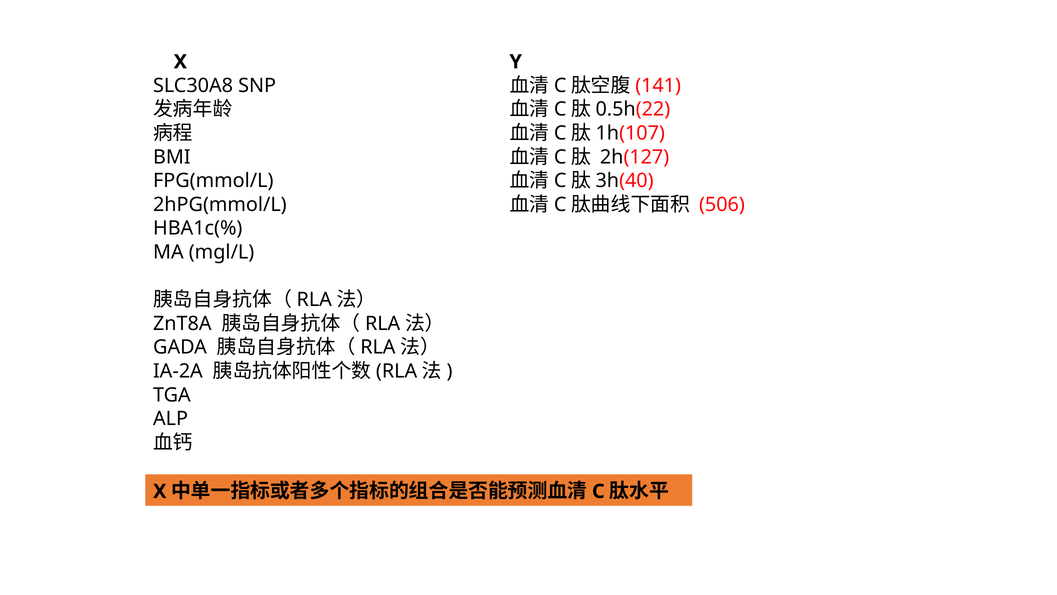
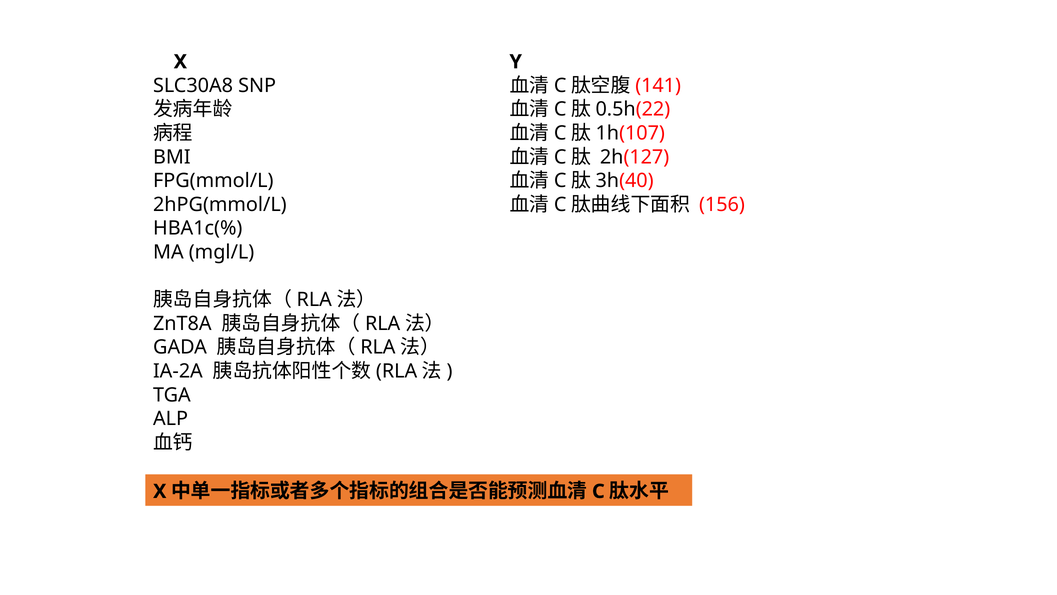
506: 506 -> 156
